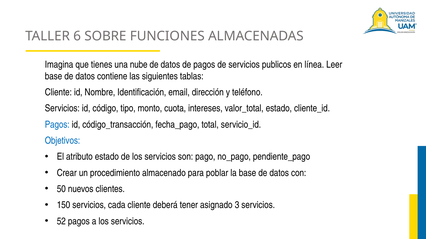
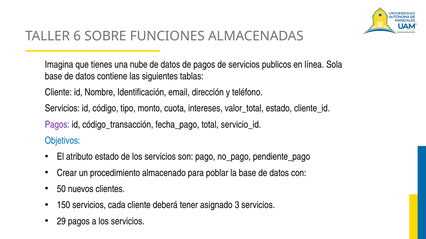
Leer: Leer -> Sola
Pagos at (57, 125) colour: blue -> purple
52: 52 -> 29
